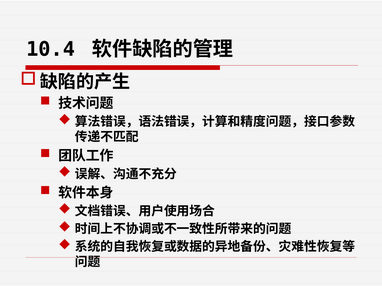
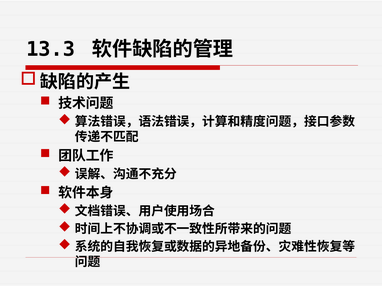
10.4: 10.4 -> 13.3
